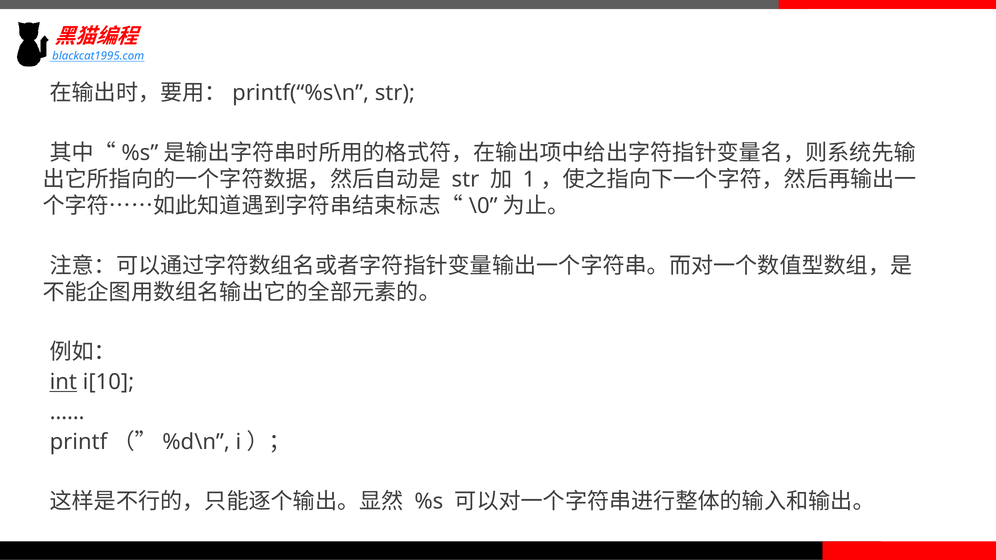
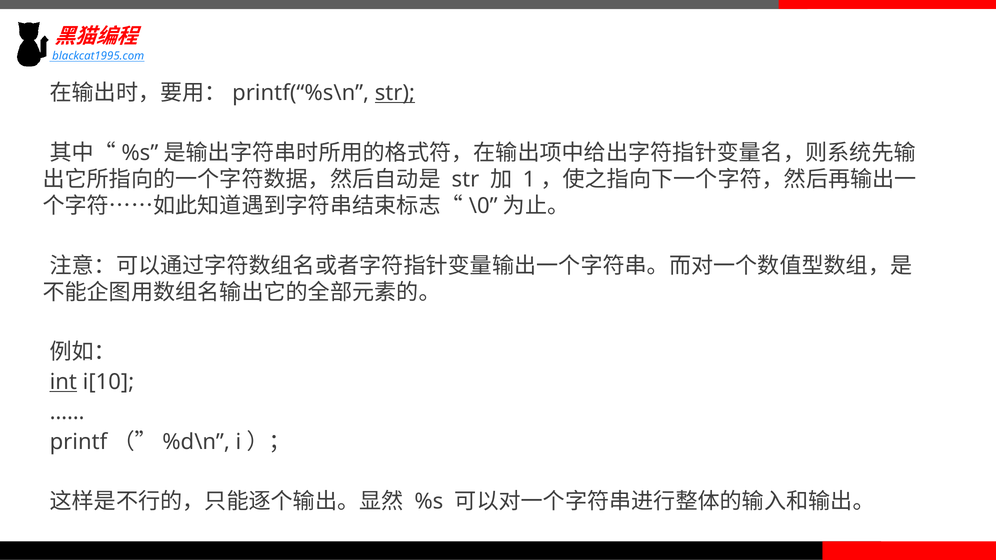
str at (395, 93) underline: none -> present
